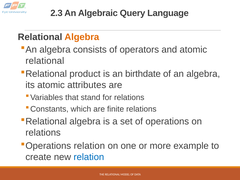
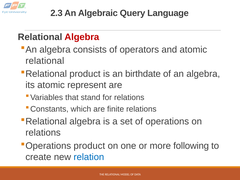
Algebra at (82, 37) colour: orange -> red
attributes: attributes -> represent
relation at (89, 146): relation -> product
example: example -> following
